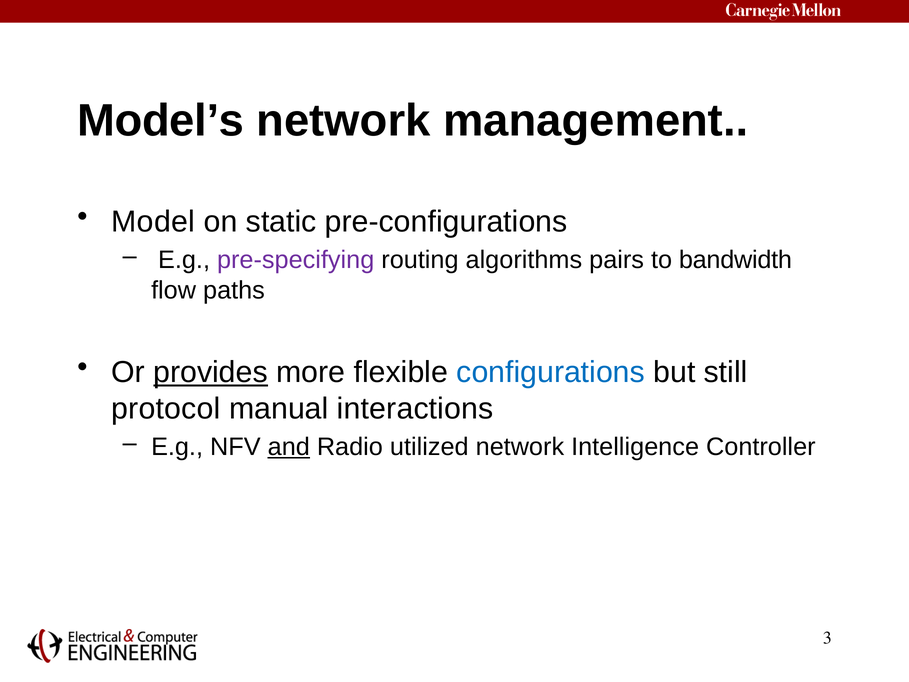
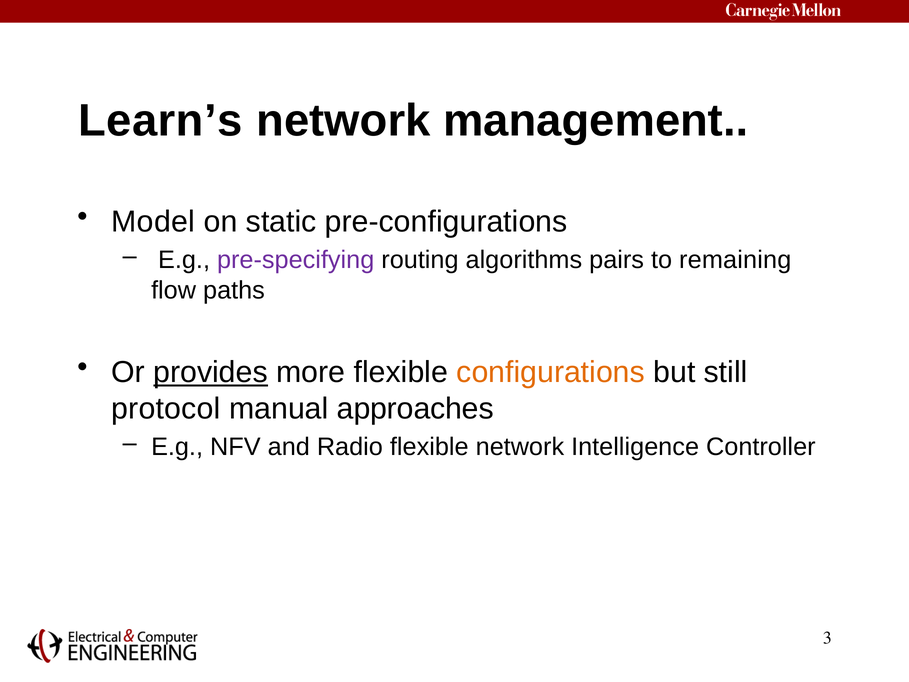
Model’s: Model’s -> Learn’s
bandwidth: bandwidth -> remaining
configurations colour: blue -> orange
interactions: interactions -> approaches
and underline: present -> none
Radio utilized: utilized -> flexible
